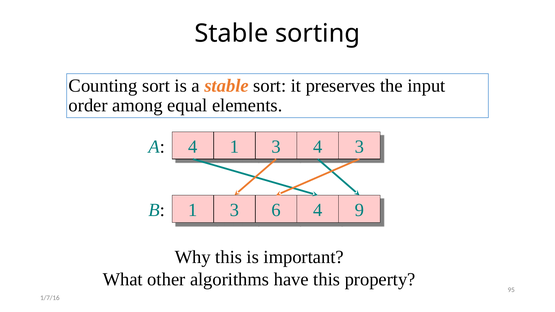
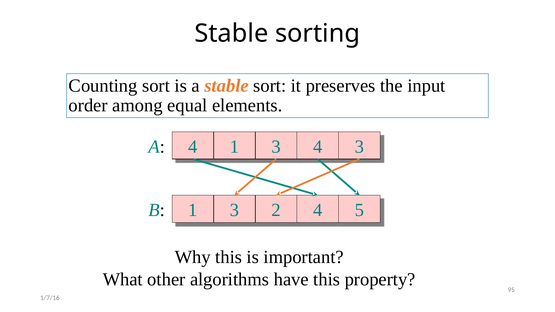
6: 6 -> 2
9: 9 -> 5
